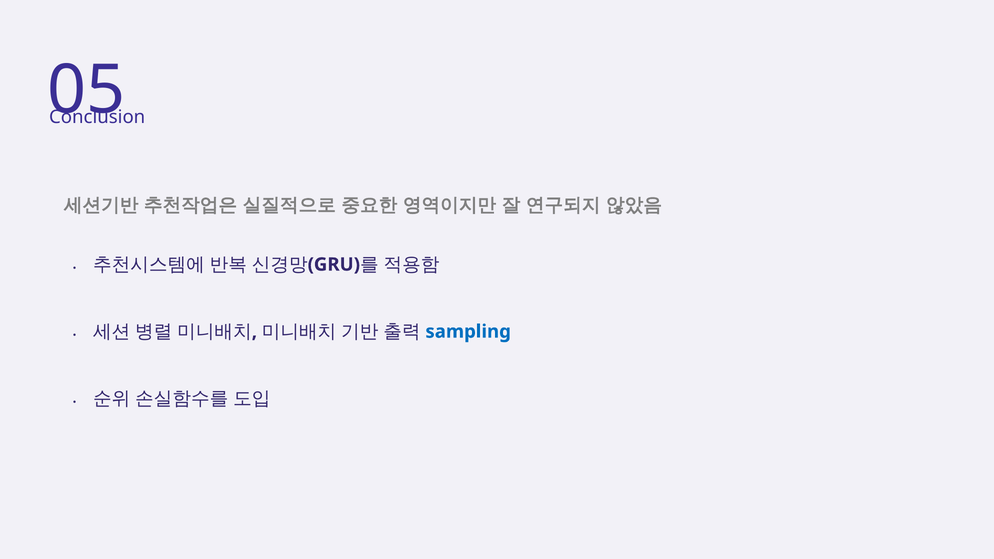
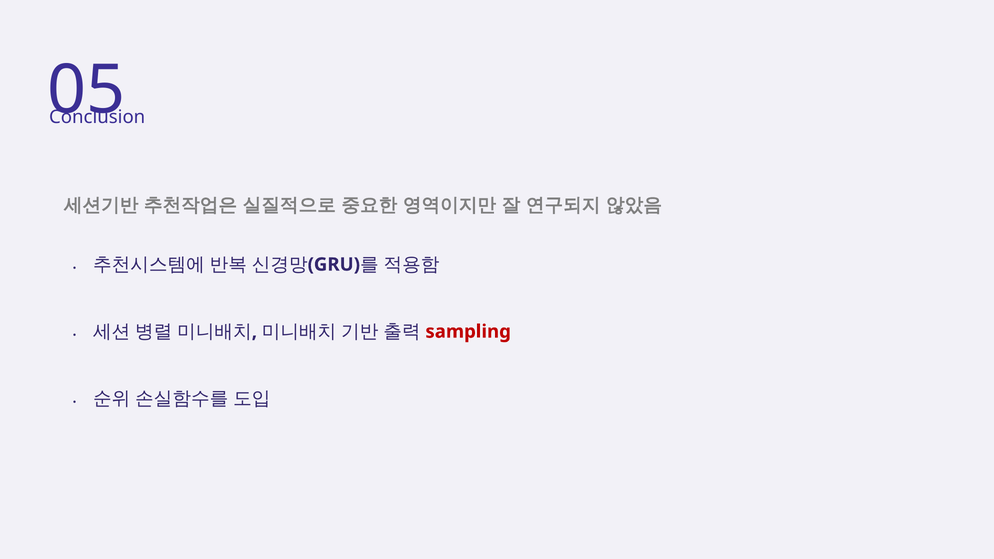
sampling colour: blue -> red
